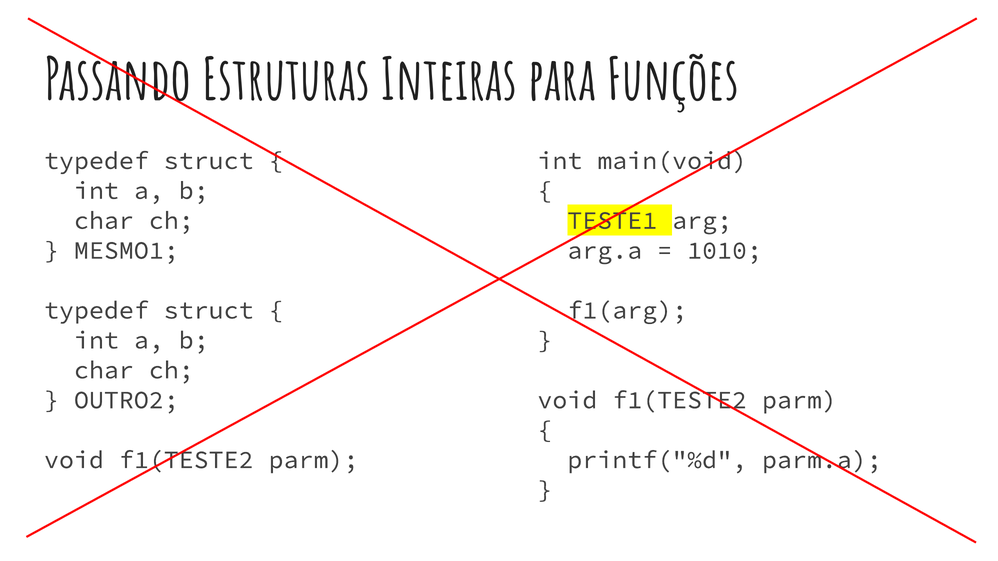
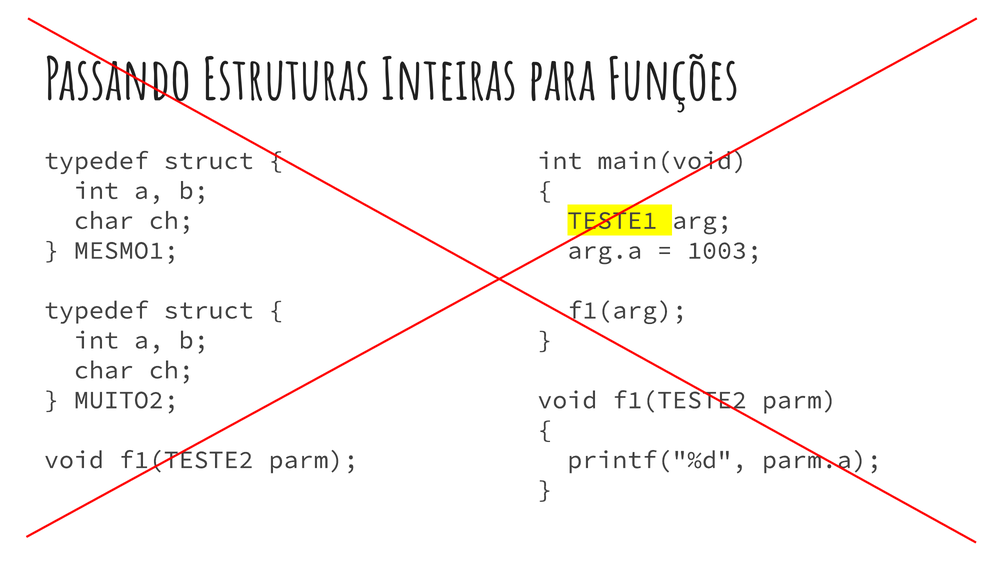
1010: 1010 -> 1003
OUTRO2: OUTRO2 -> MUITO2
